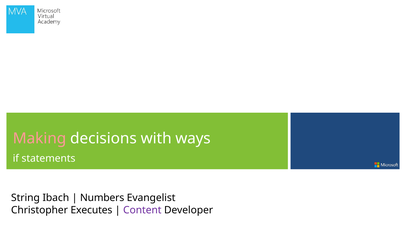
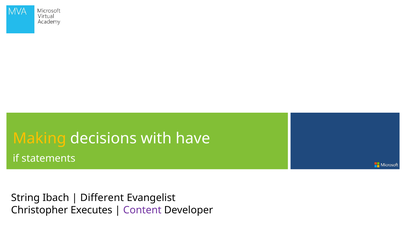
Making colour: pink -> yellow
ways: ways -> have
Numbers: Numbers -> Different
